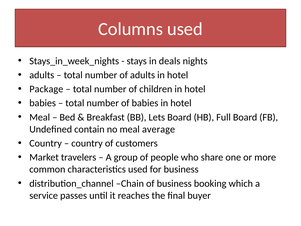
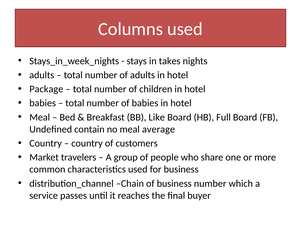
deals: deals -> takes
Lets: Lets -> Like
business booking: booking -> number
